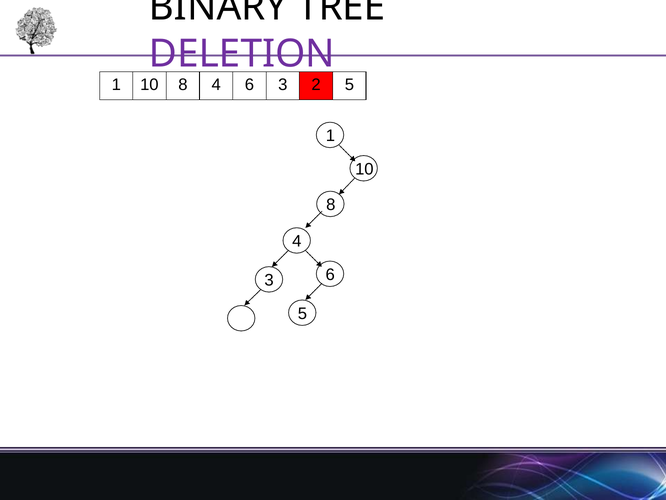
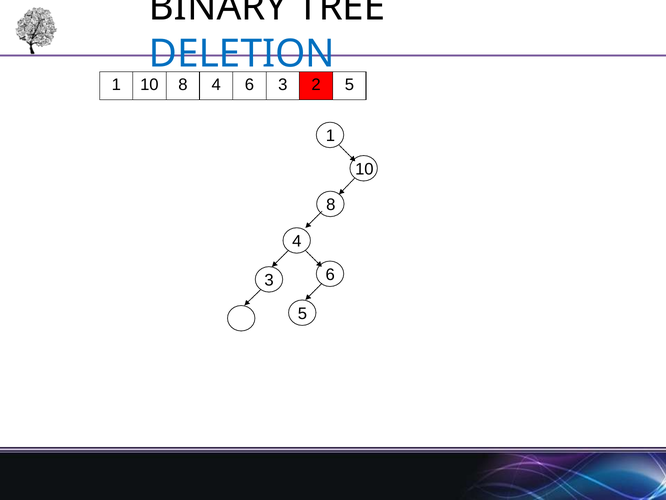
DELETION colour: purple -> blue
